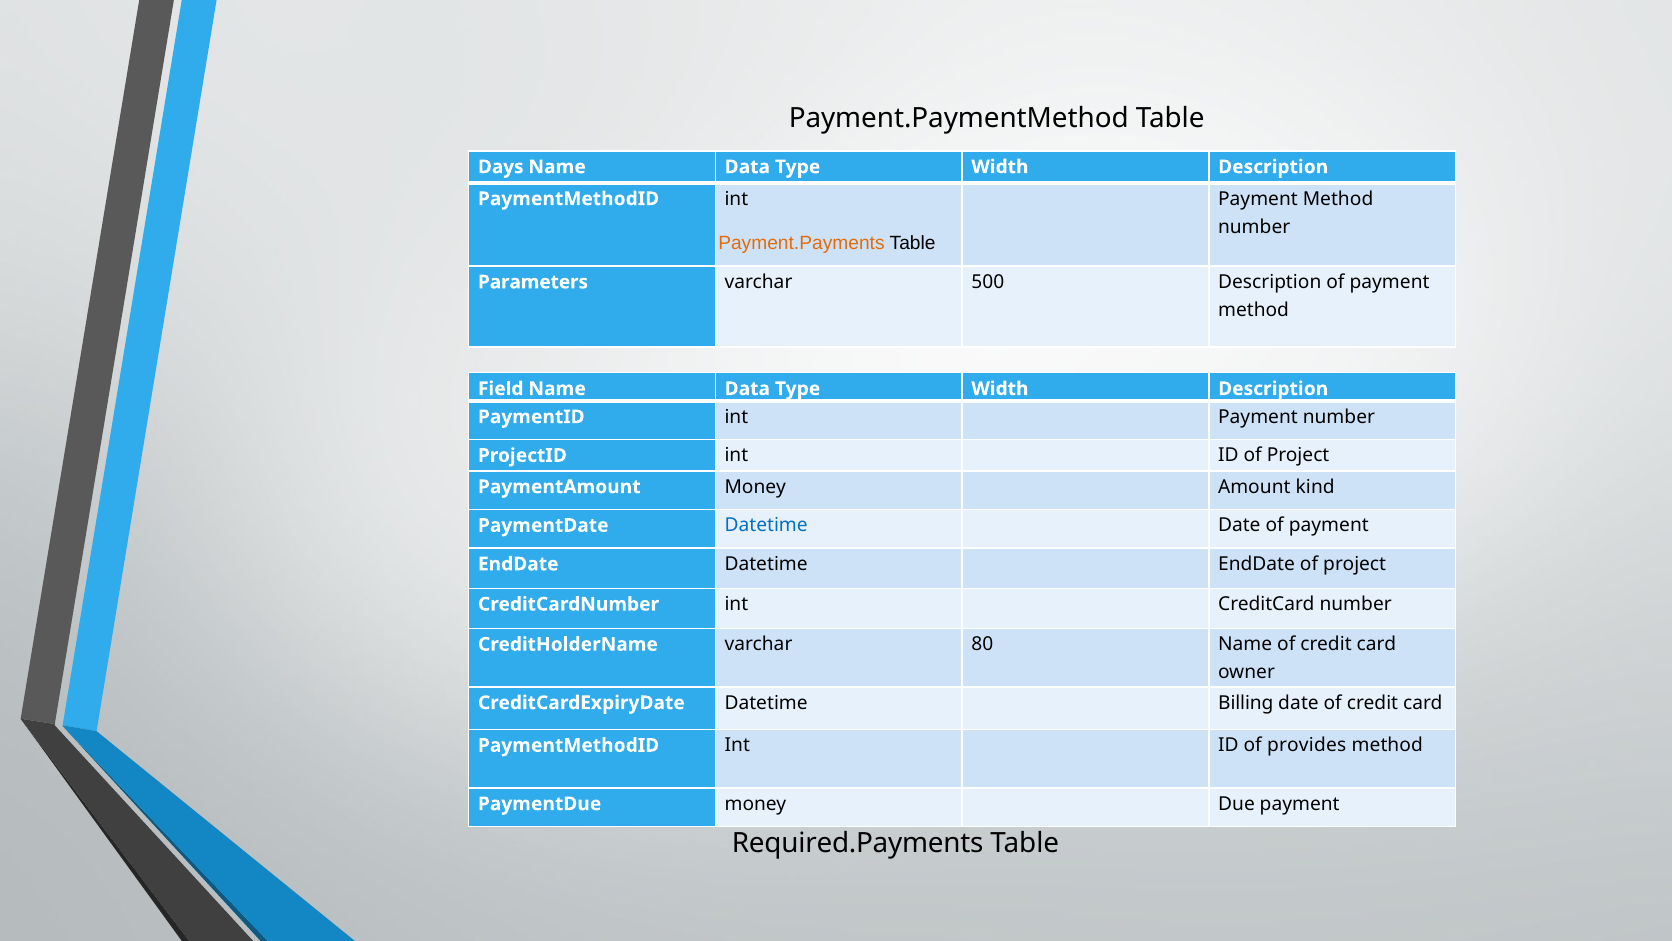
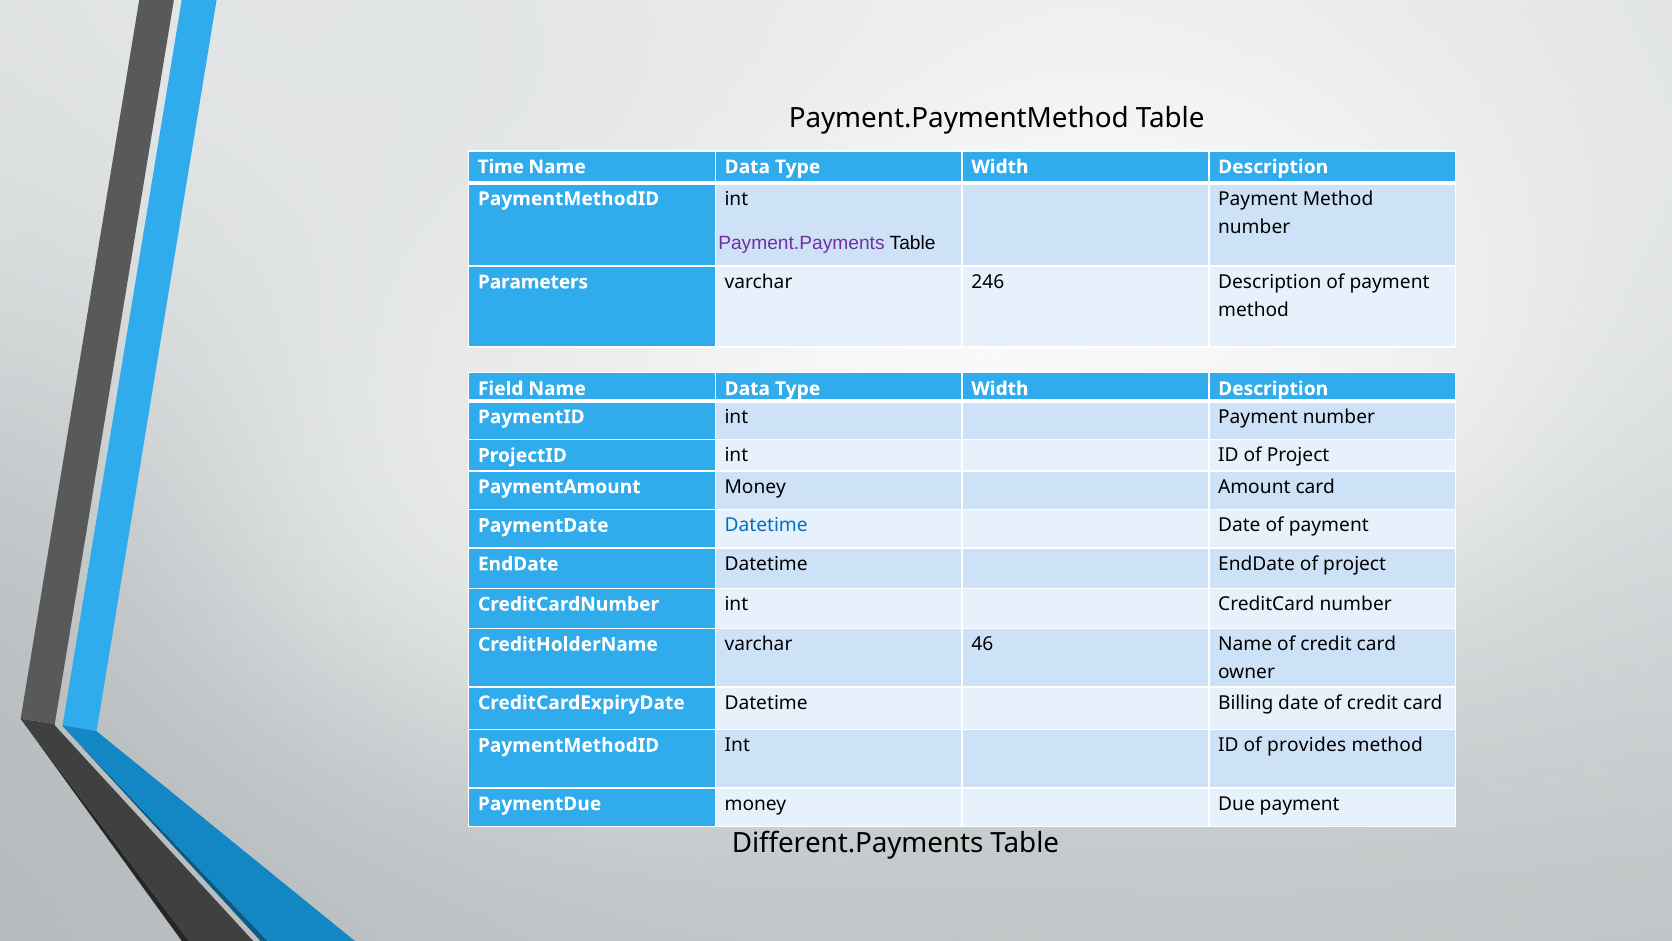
Days: Days -> Time
Payment.Payments colour: orange -> purple
500: 500 -> 246
Amount kind: kind -> card
80: 80 -> 46
Required.Payments: Required.Payments -> Different.Payments
